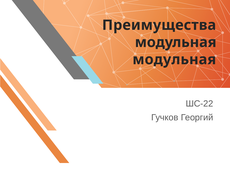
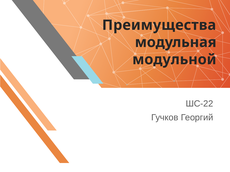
модульная at (174, 60): модульная -> модульной
